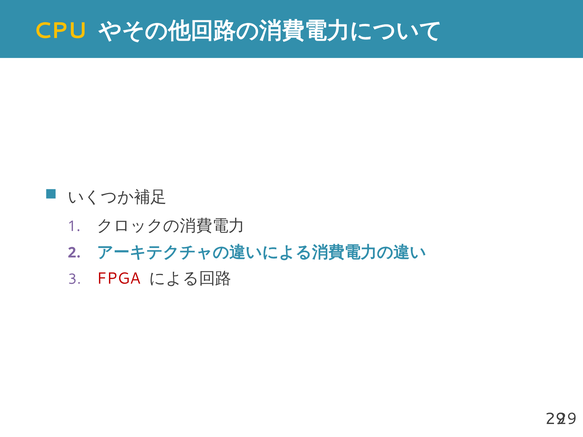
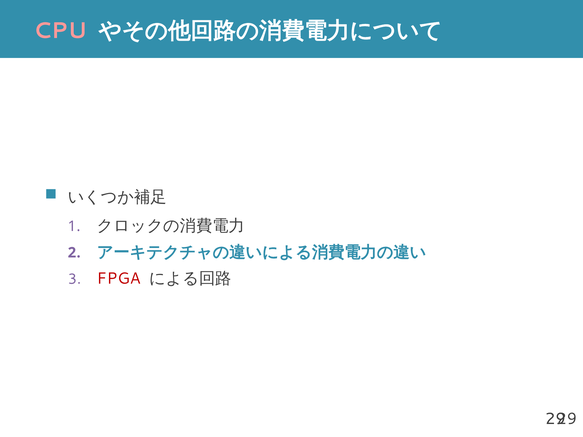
CPU colour: yellow -> pink
